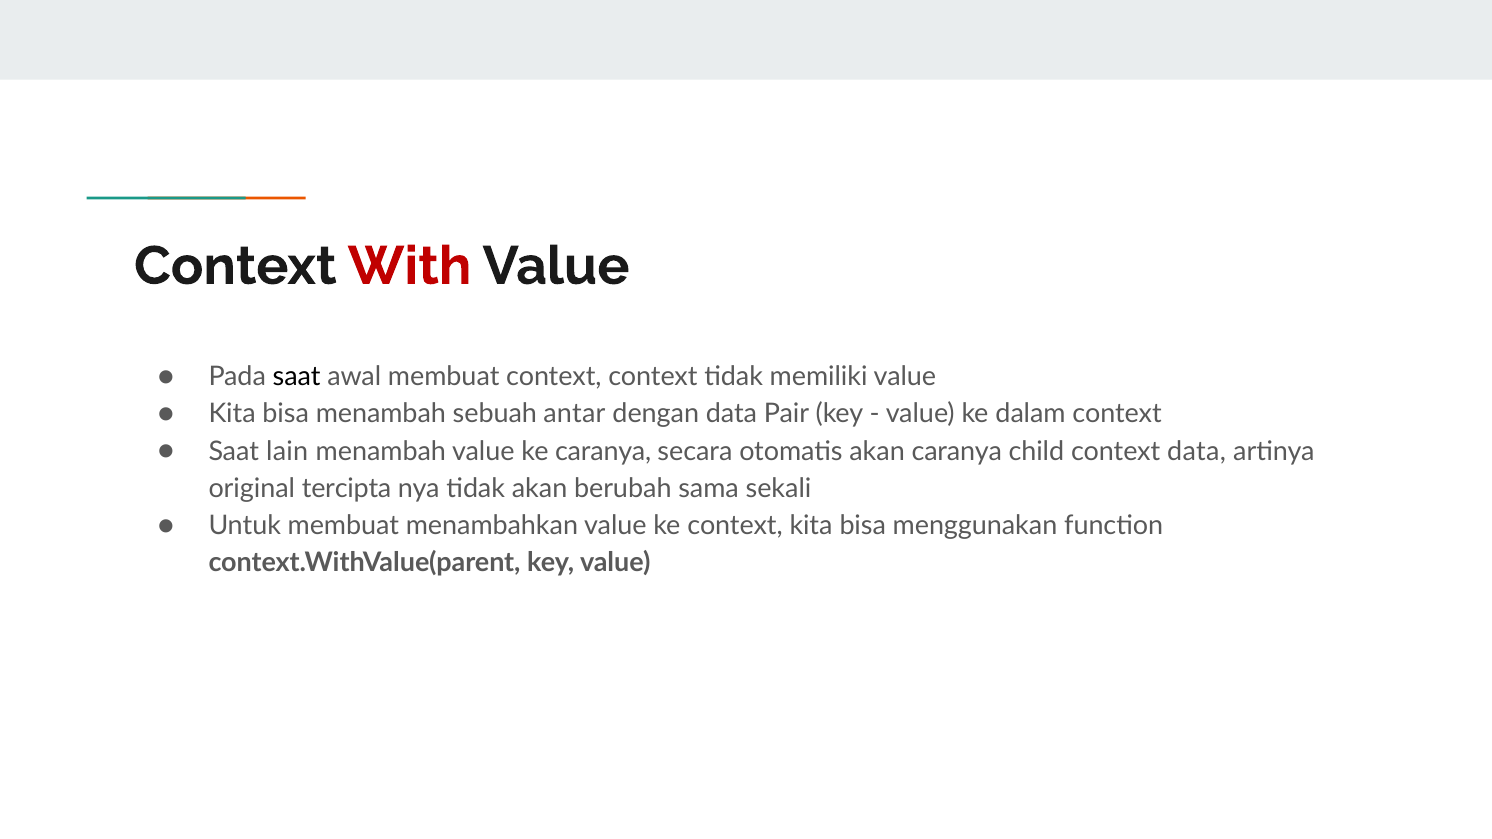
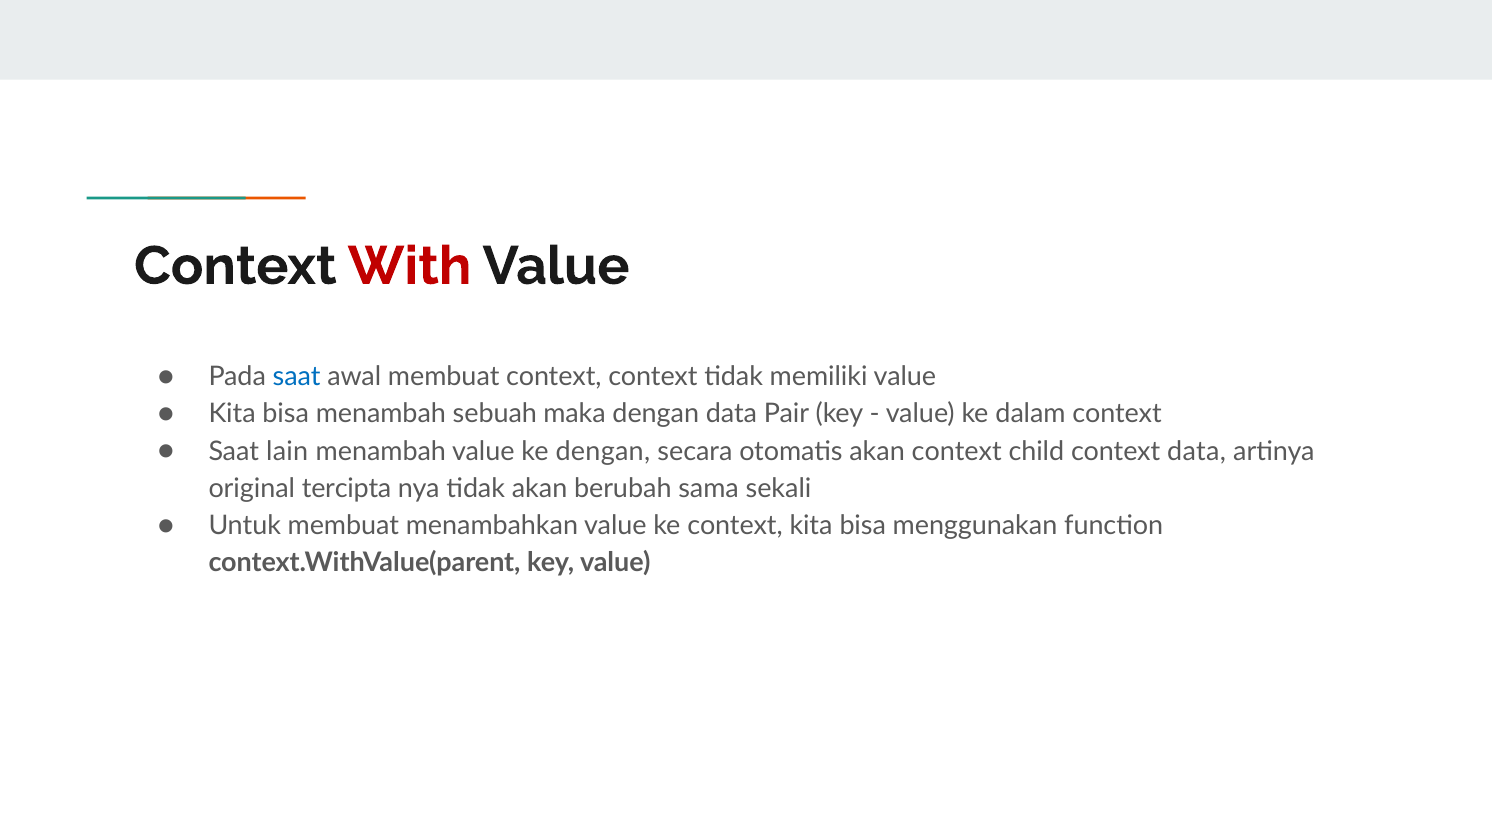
saat at (297, 377) colour: black -> blue
antar: antar -> maka
ke caranya: caranya -> dengan
akan caranya: caranya -> context
